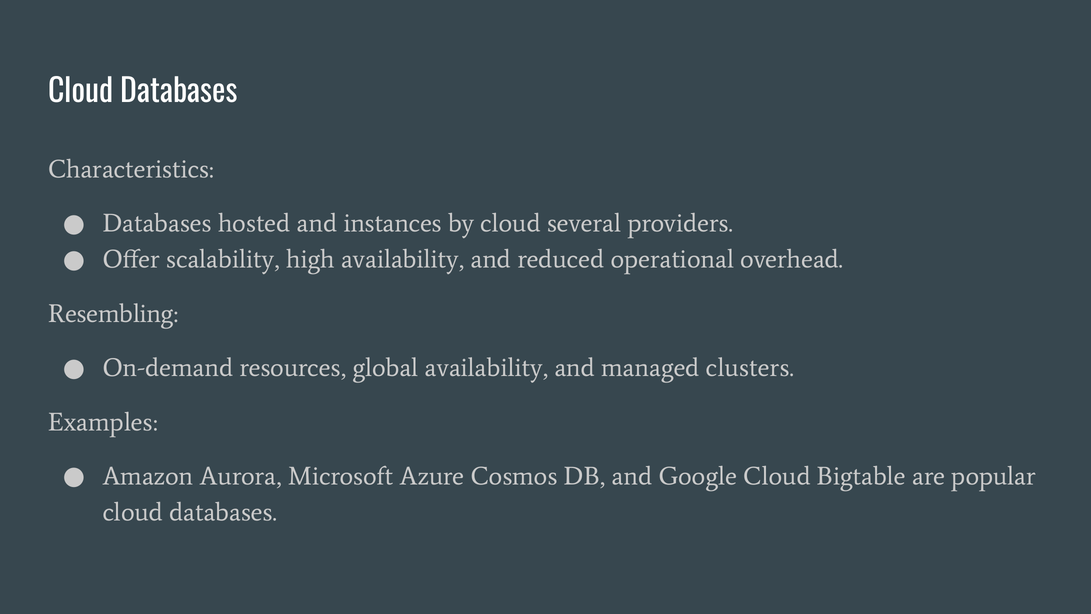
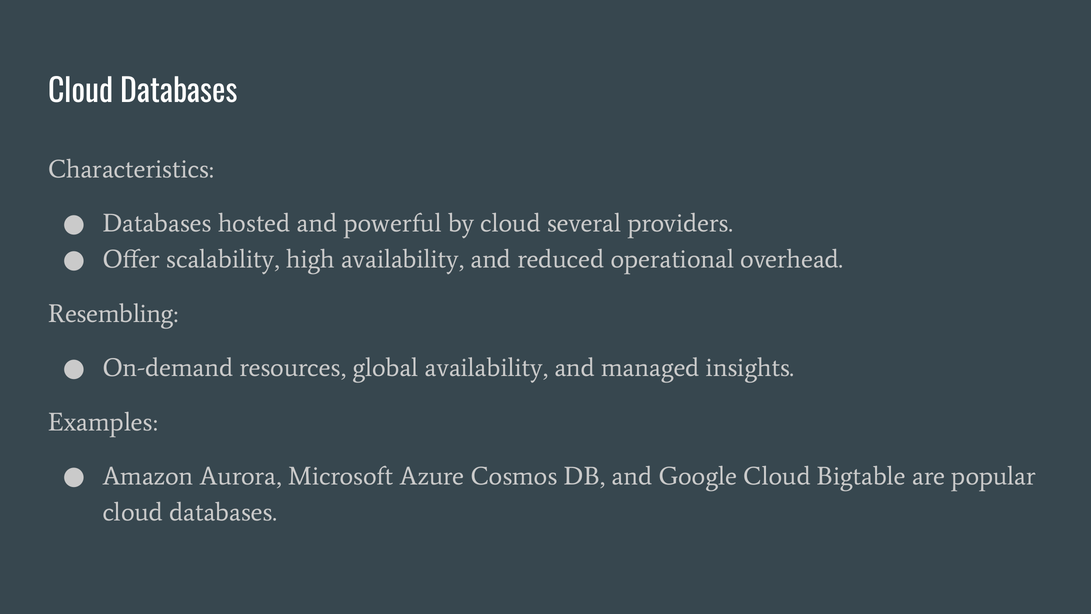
instances: instances -> powerful
clusters: clusters -> insights
